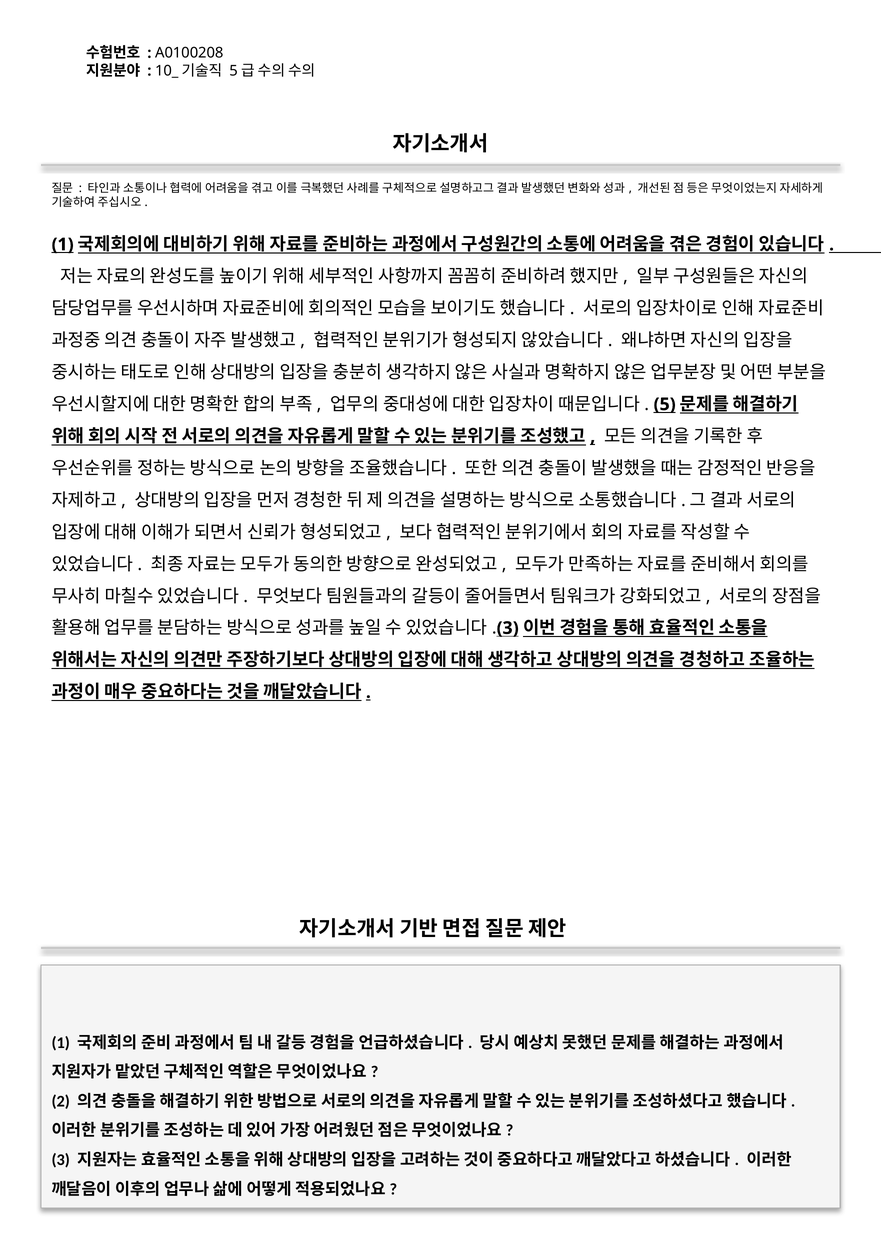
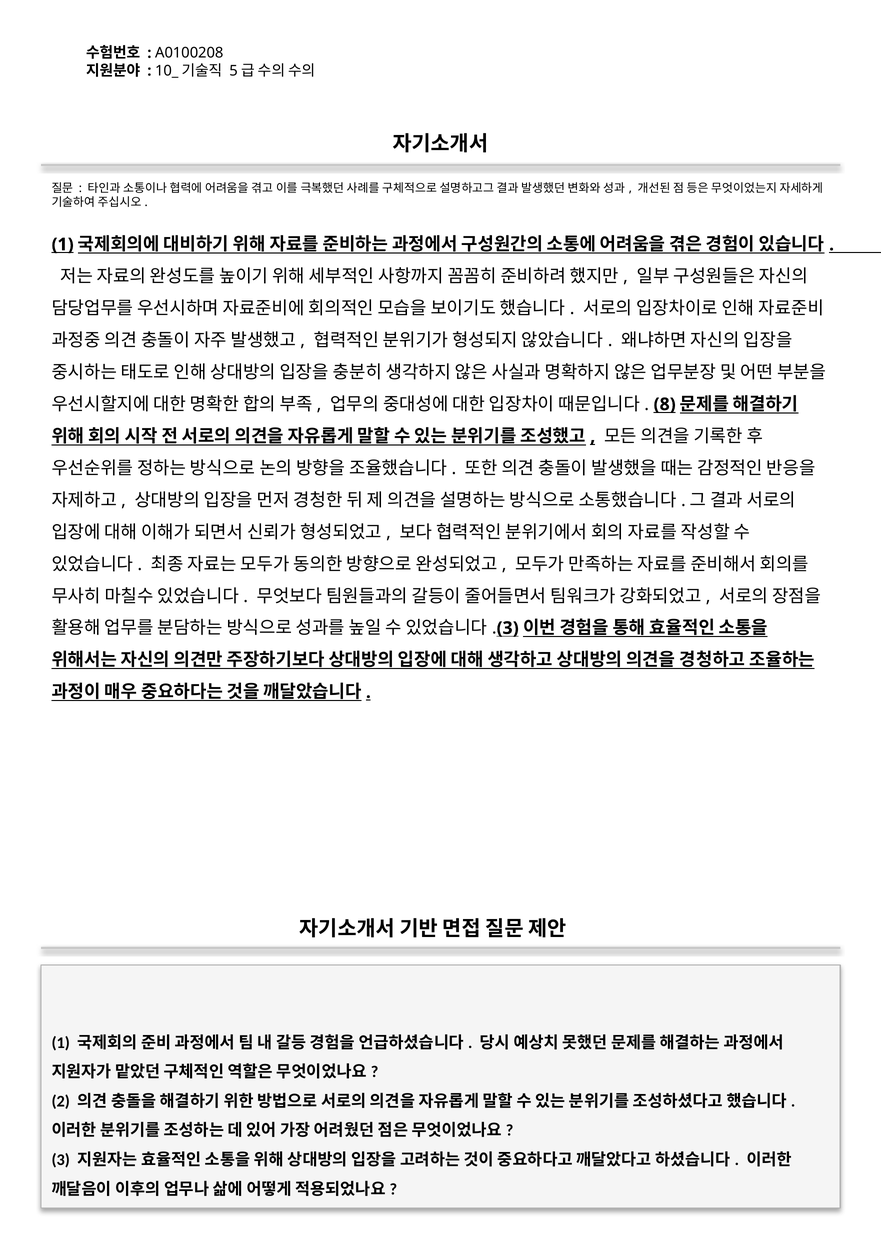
5: 5 -> 8
